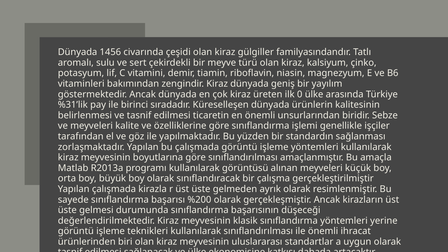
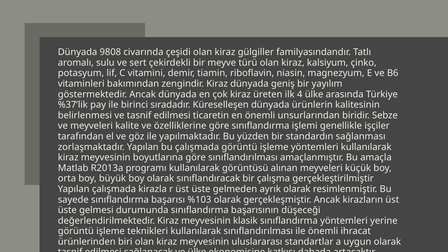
1456: 1456 -> 9808
0: 0 -> 4
%31’lik: %31’lik -> %37’lik
%200: %200 -> %103
